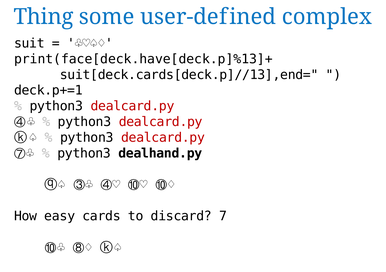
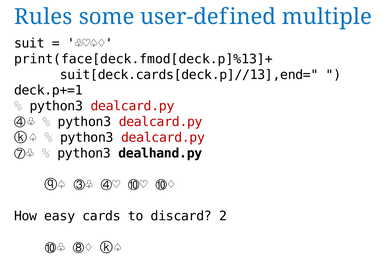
Thing: Thing -> Rules
complex: complex -> multiple
print(face[deck.have[deck.p]%13]+: print(face[deck.have[deck.p]%13]+ -> print(face[deck.fmod[deck.p]%13]+
7: 7 -> 2
